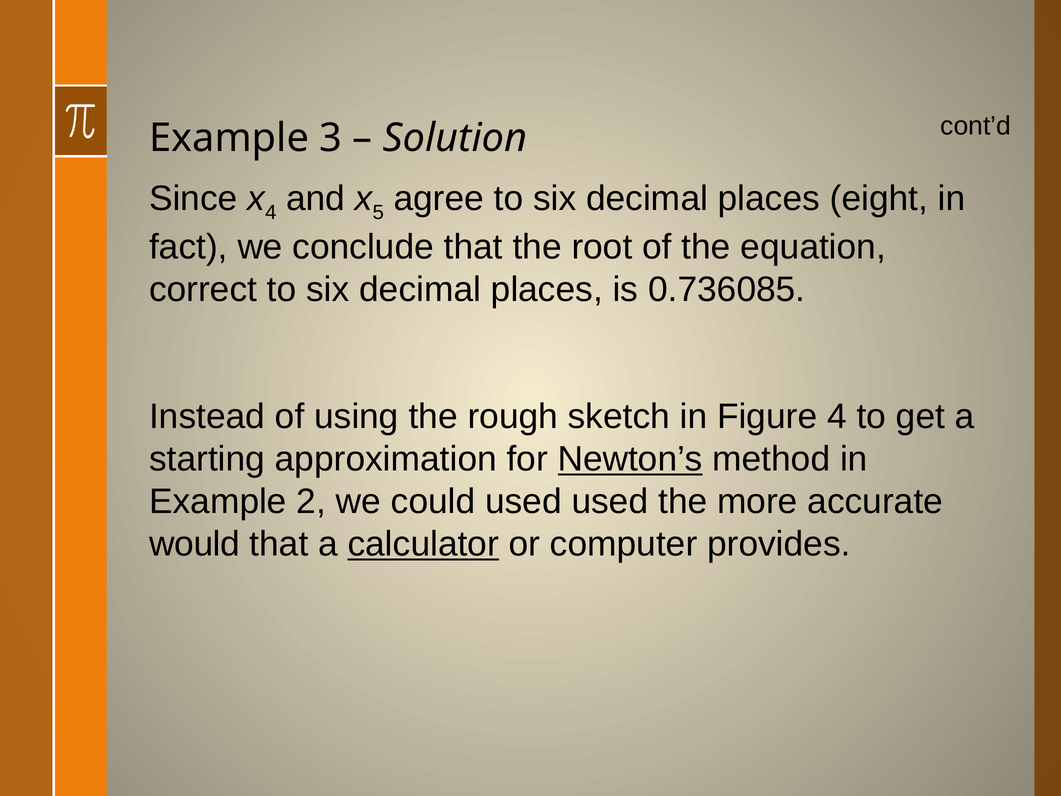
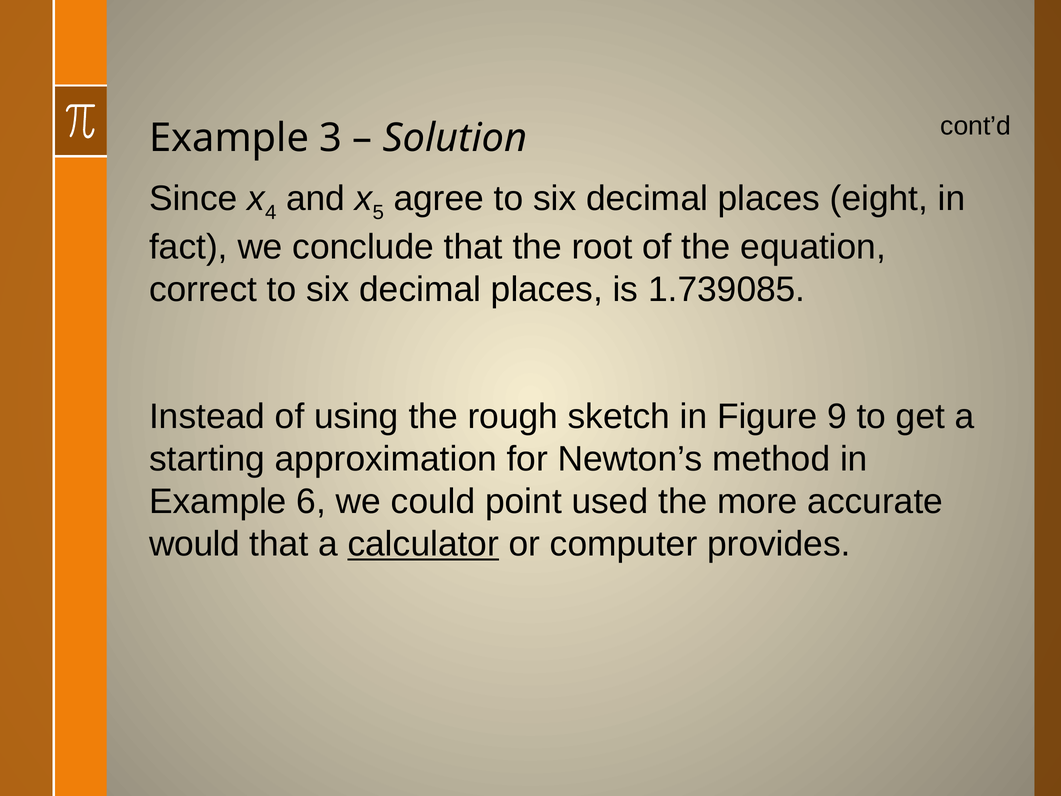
0.736085: 0.736085 -> 1.739085
Figure 4: 4 -> 9
Newton’s underline: present -> none
2: 2 -> 6
could used: used -> point
